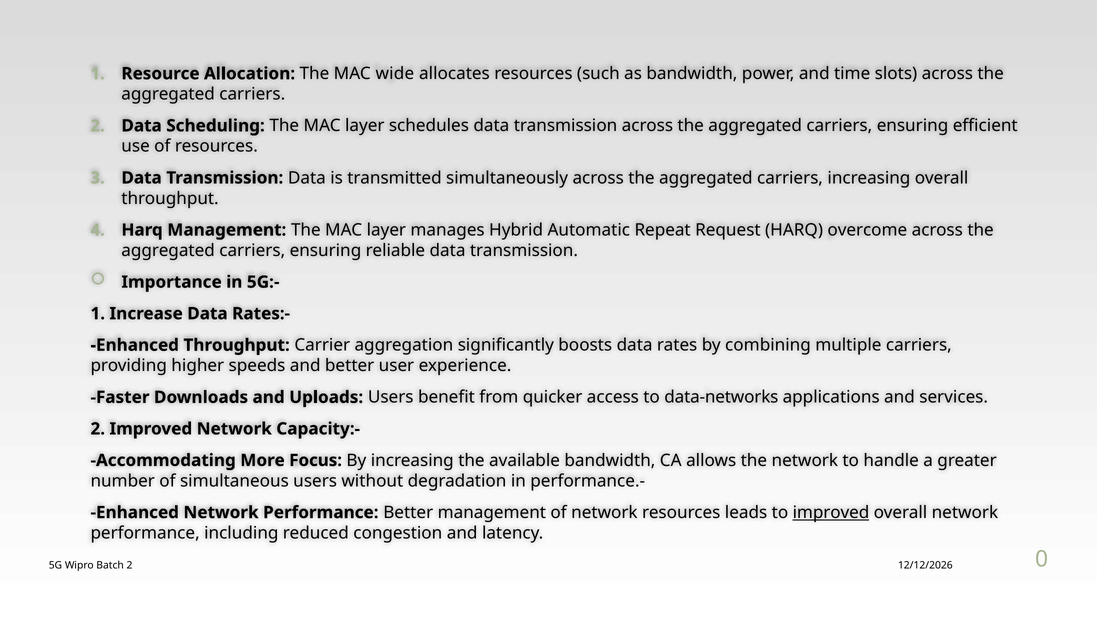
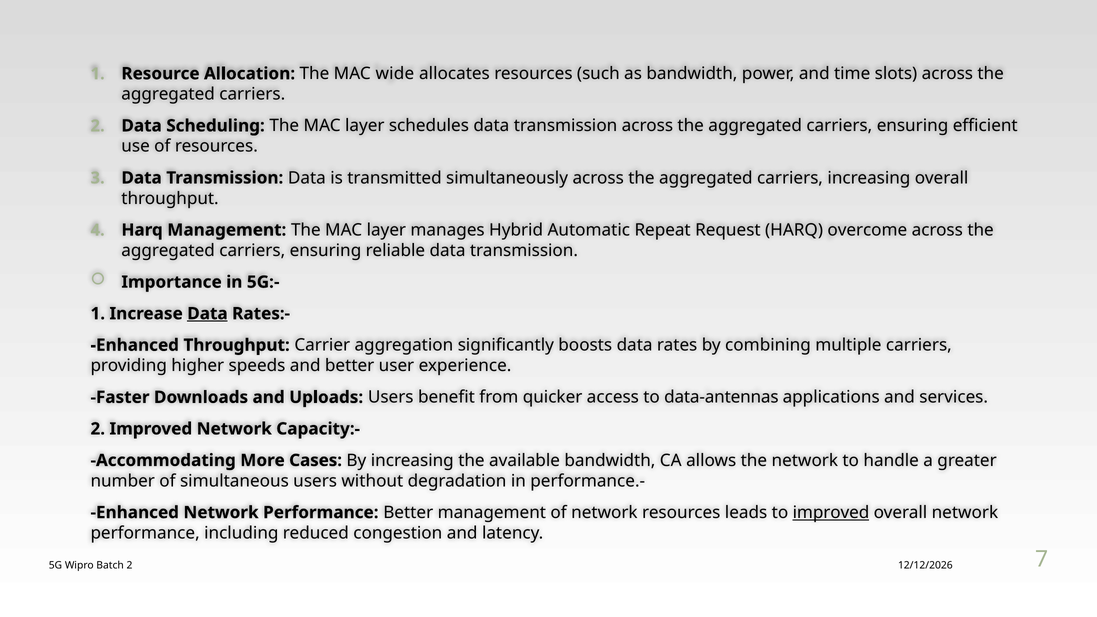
Data at (207, 314) underline: none -> present
data-networks: data-networks -> data-antennas
Focus: Focus -> Cases
0: 0 -> 7
